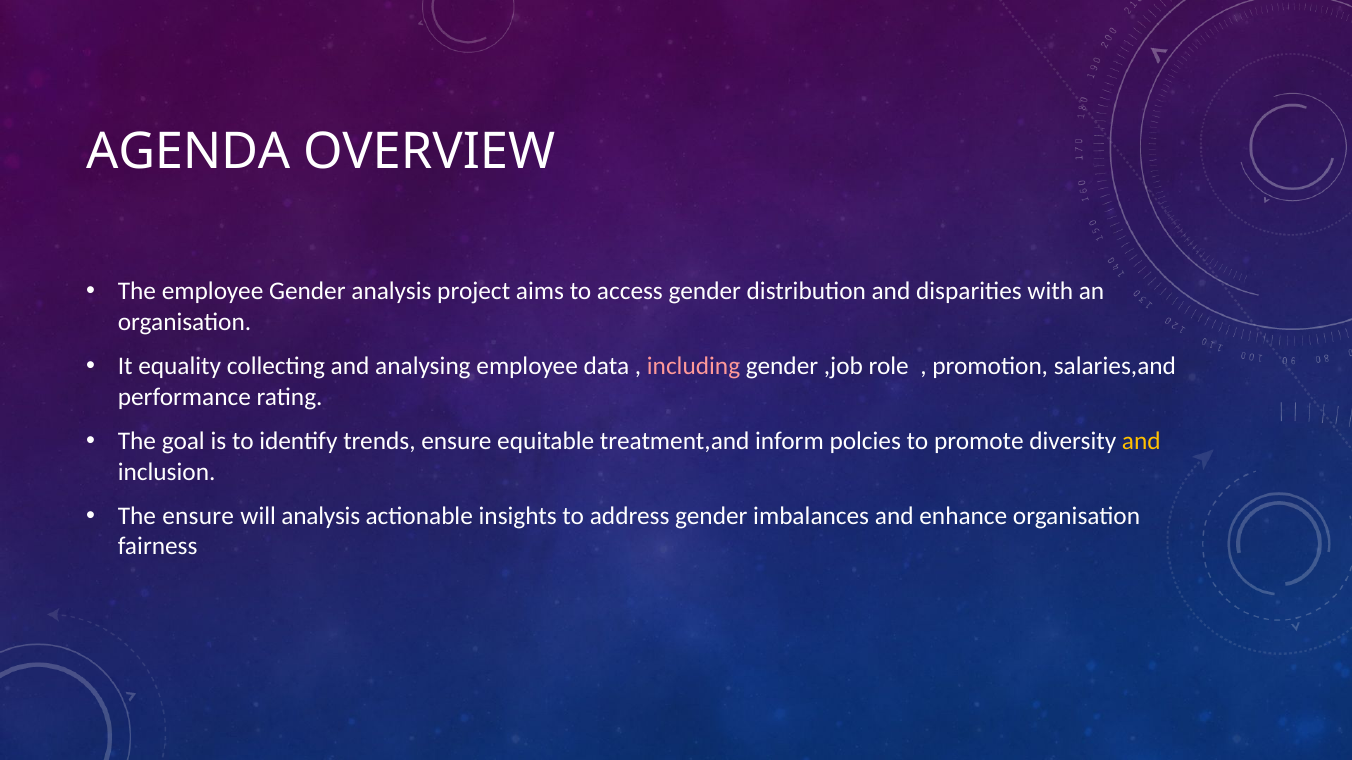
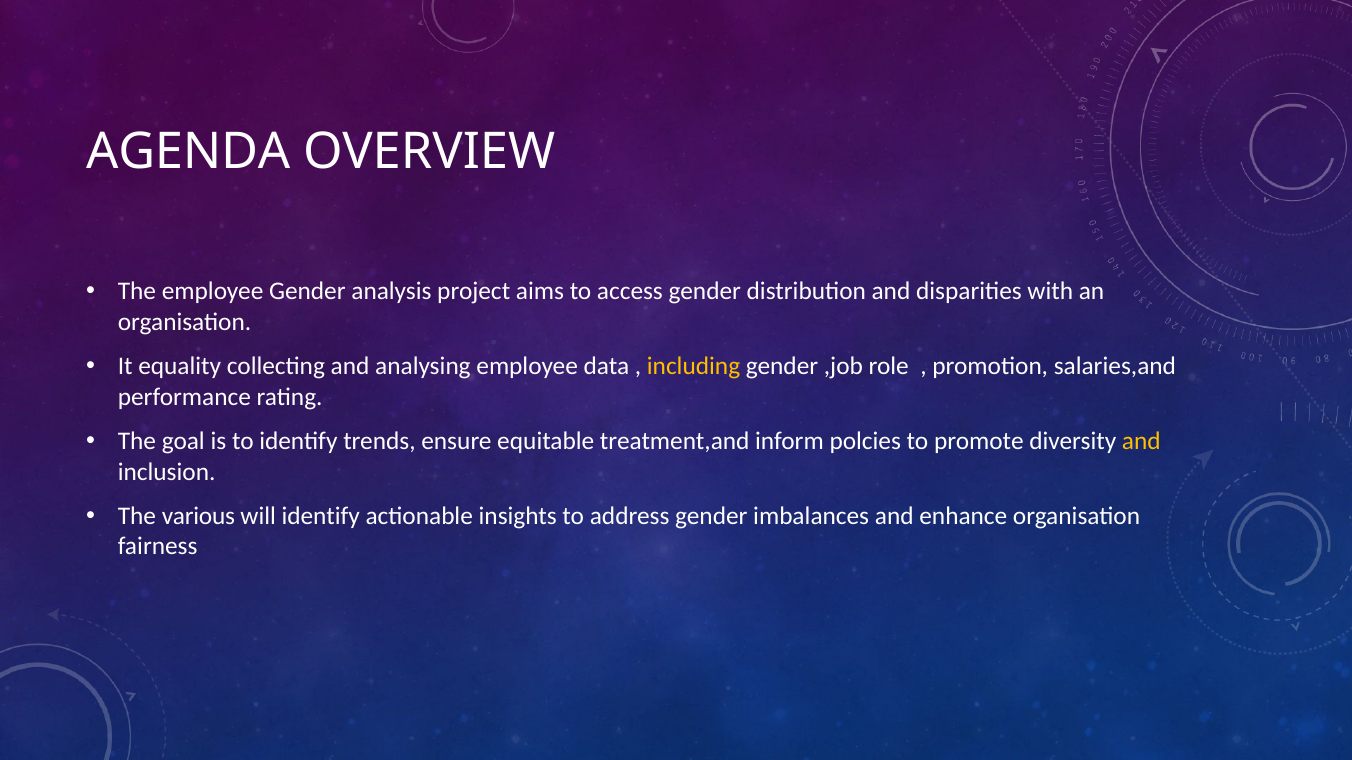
including colour: pink -> yellow
The ensure: ensure -> various
will analysis: analysis -> identify
